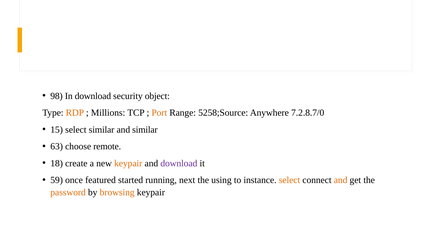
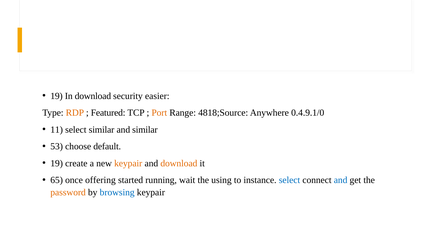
98 at (57, 96): 98 -> 19
object: object -> easier
Millions: Millions -> Featured
5258;Source: 5258;Source -> 4818;Source
7.2.8.7/0: 7.2.8.7/0 -> 0.4.9.1/0
15: 15 -> 11
63: 63 -> 53
remote: remote -> default
18 at (57, 163): 18 -> 19
download at (179, 163) colour: purple -> orange
59: 59 -> 65
featured: featured -> offering
next: next -> wait
select at (289, 180) colour: orange -> blue
and at (341, 180) colour: orange -> blue
browsing colour: orange -> blue
